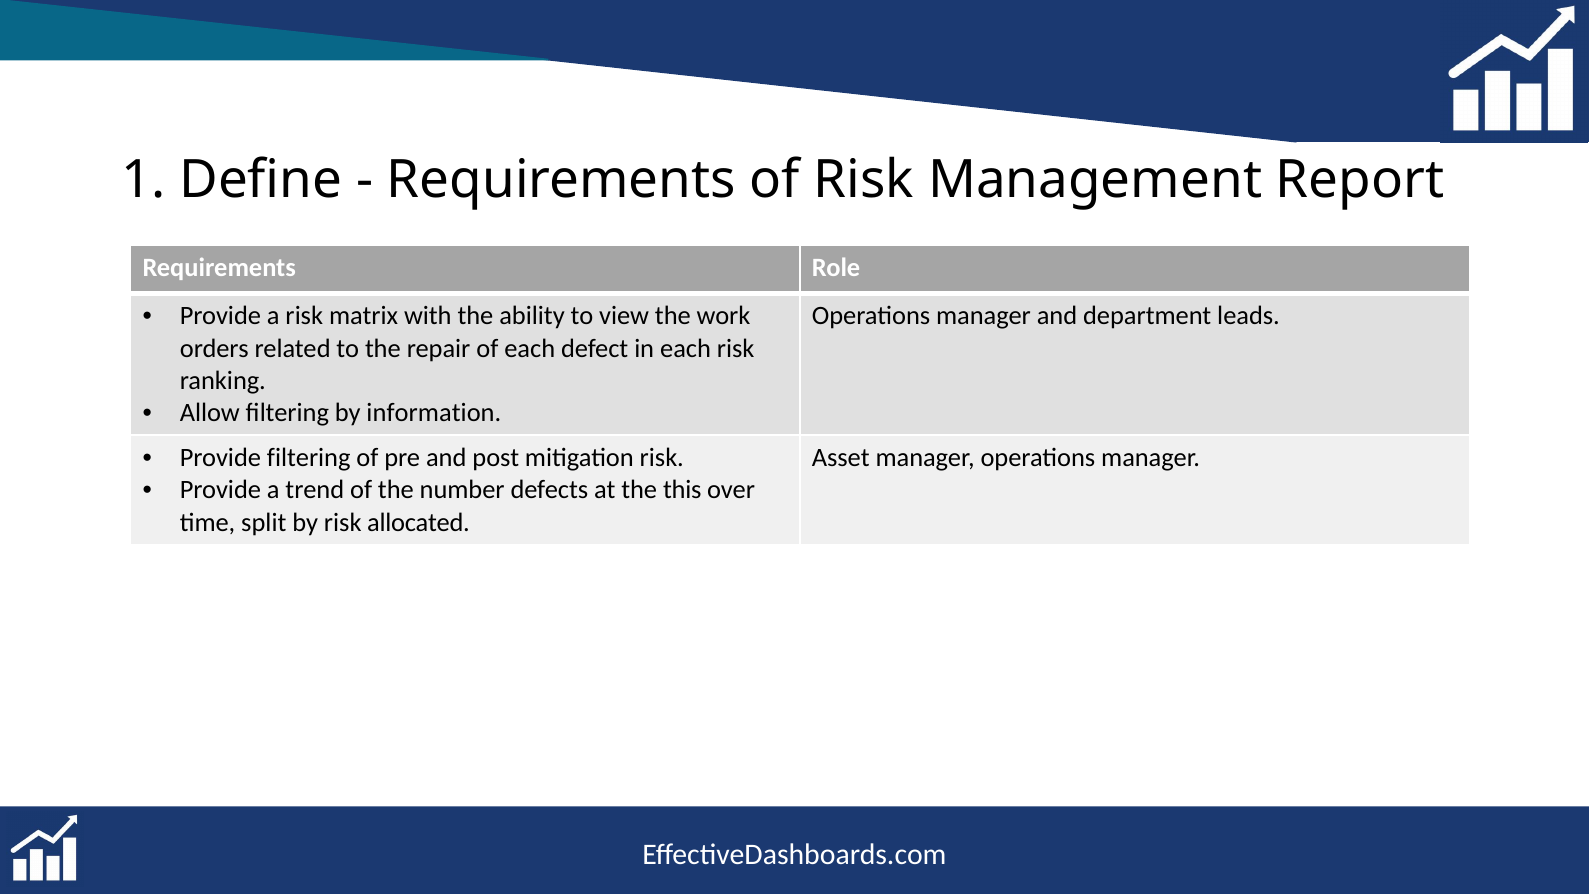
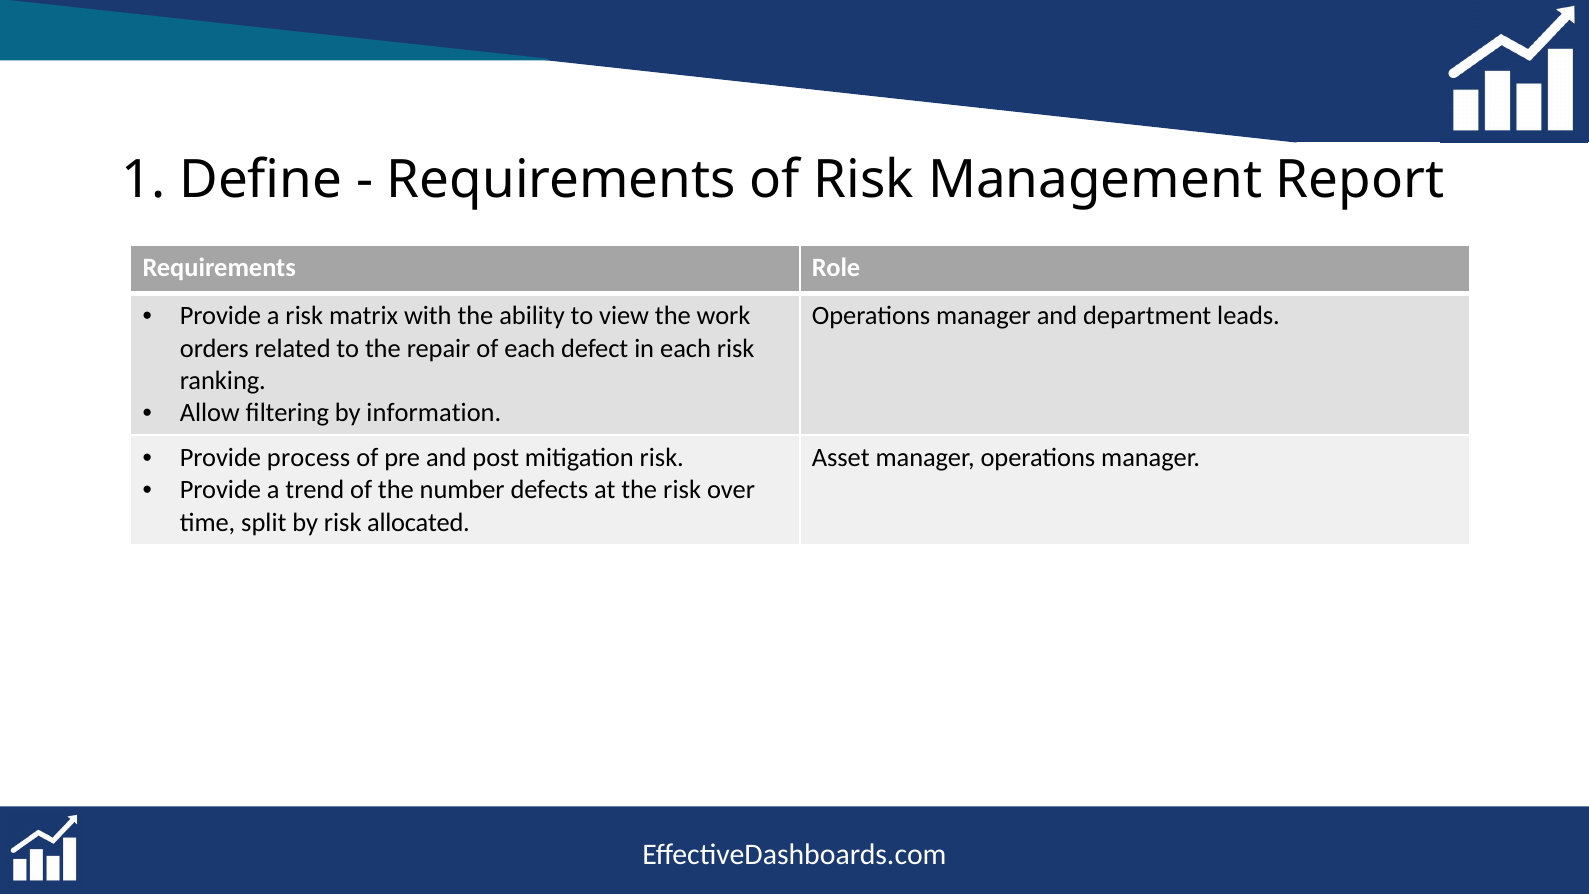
Provide filtering: filtering -> process
the this: this -> risk
